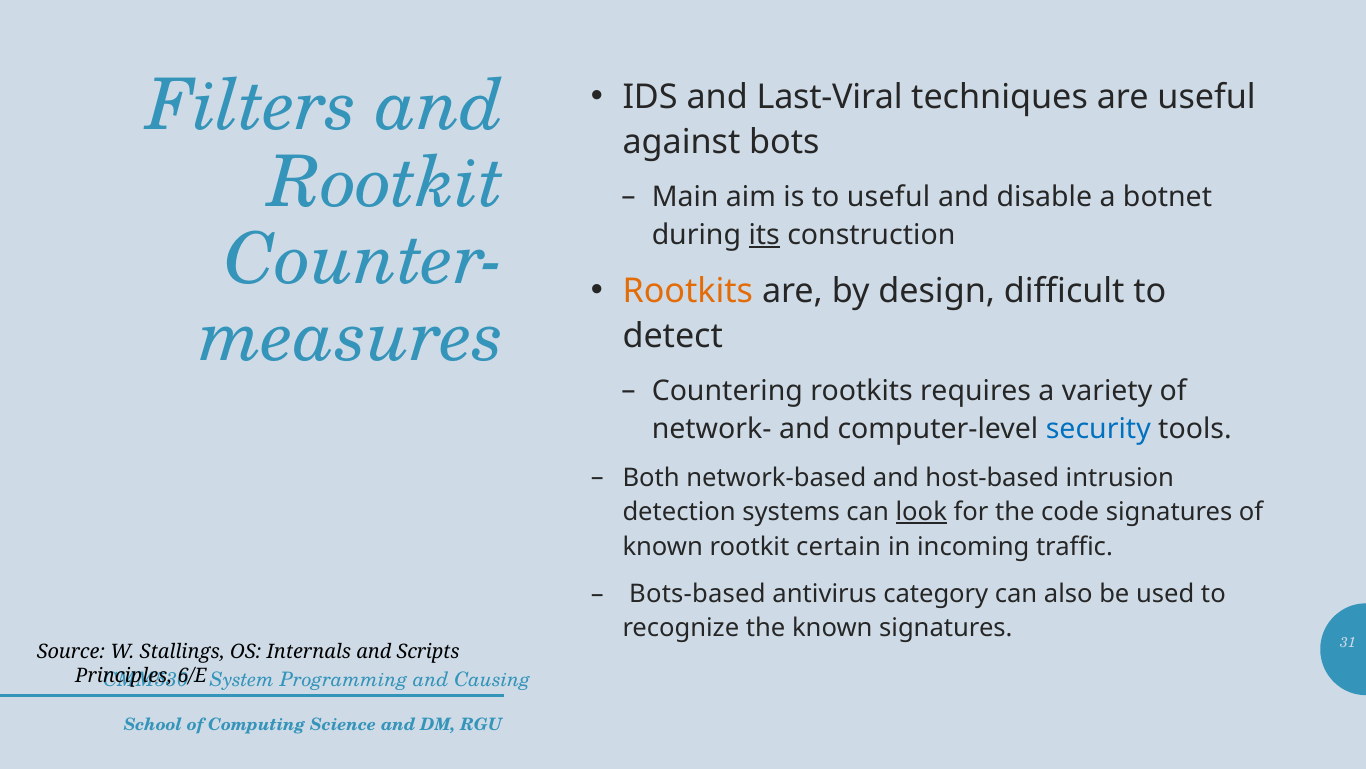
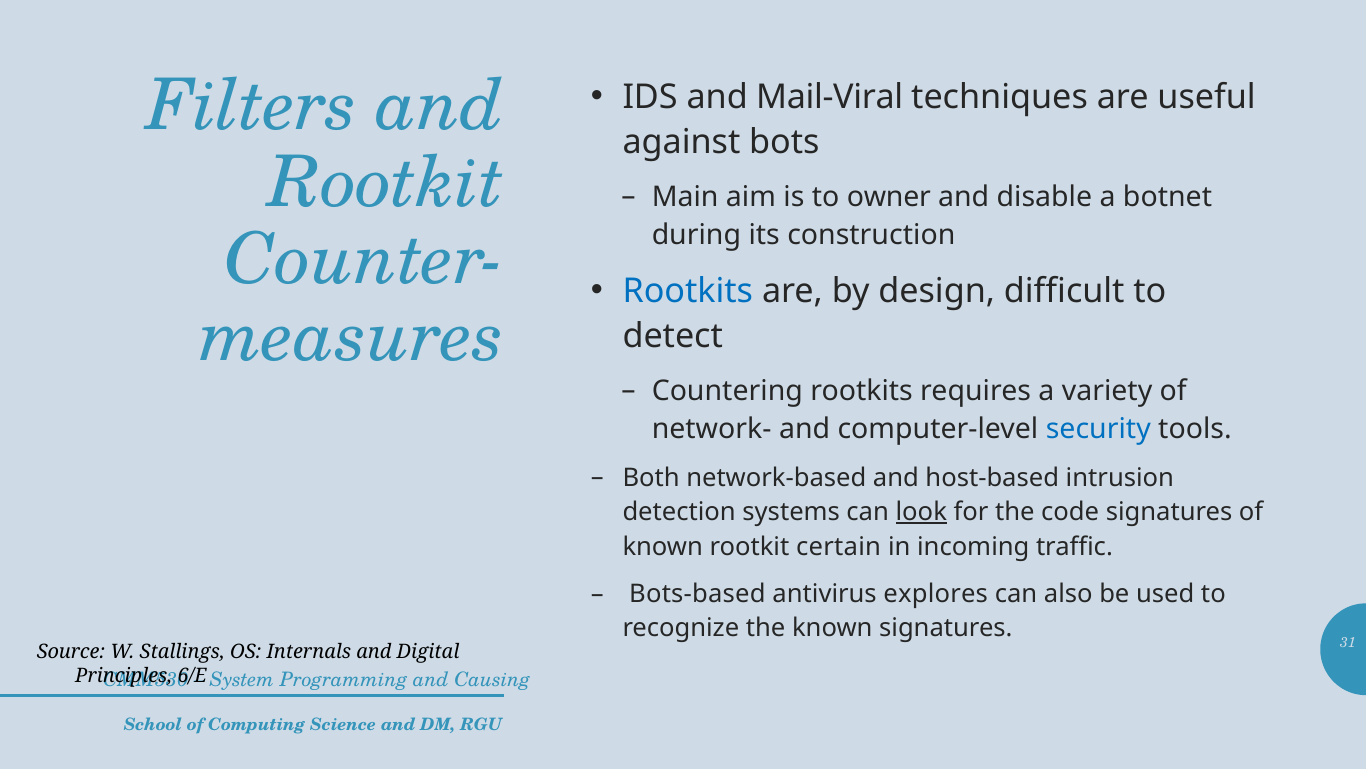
Last-Viral: Last-Viral -> Mail-Viral
to useful: useful -> owner
its underline: present -> none
Rootkits at (688, 291) colour: orange -> blue
category: category -> explores
Scripts: Scripts -> Digital
